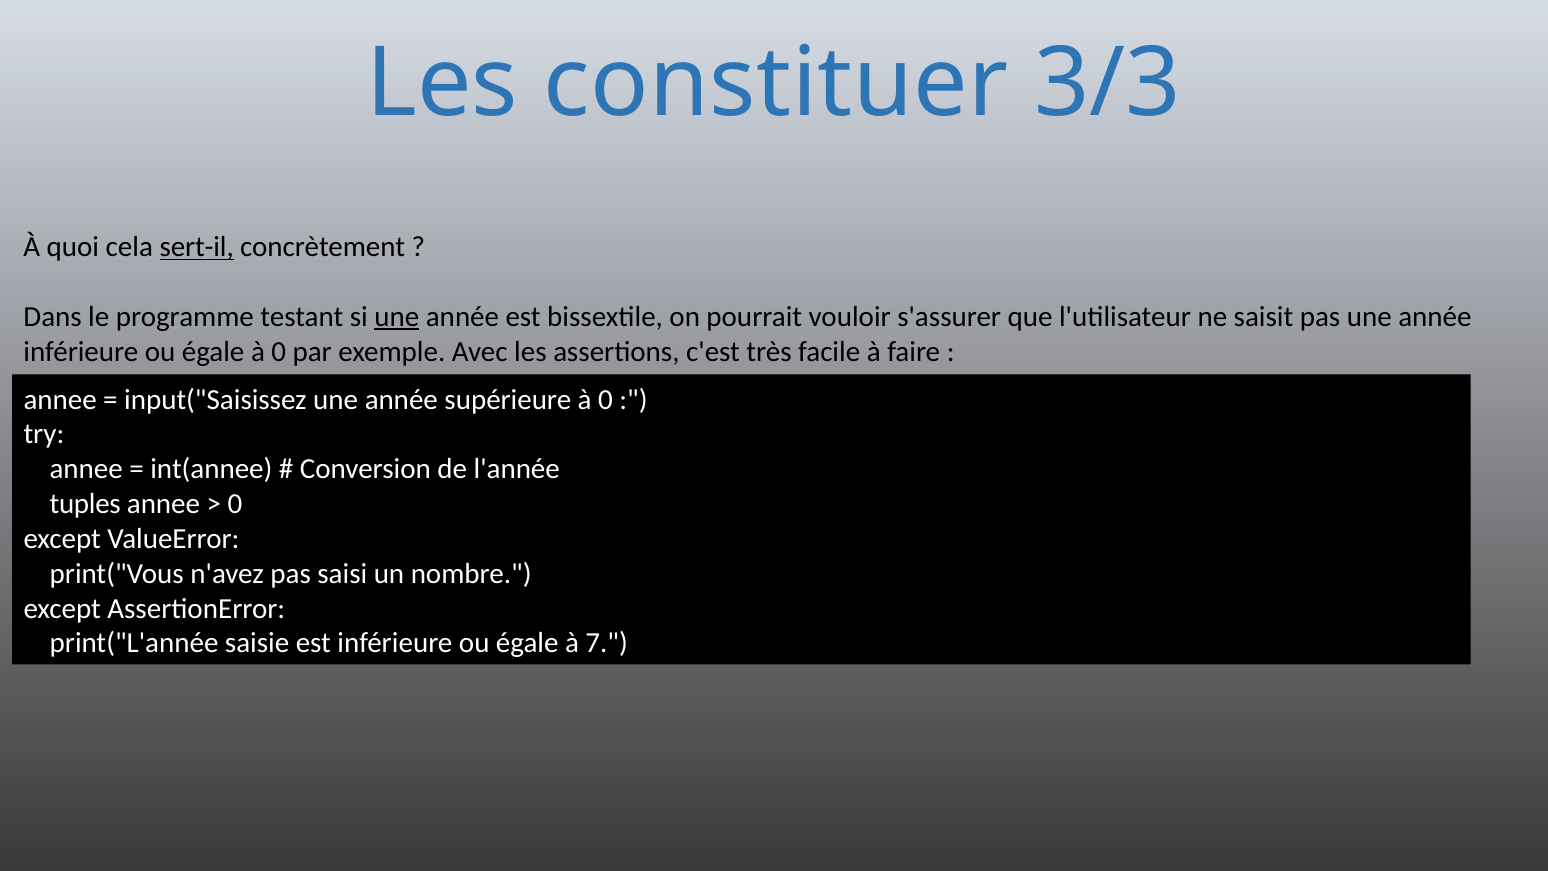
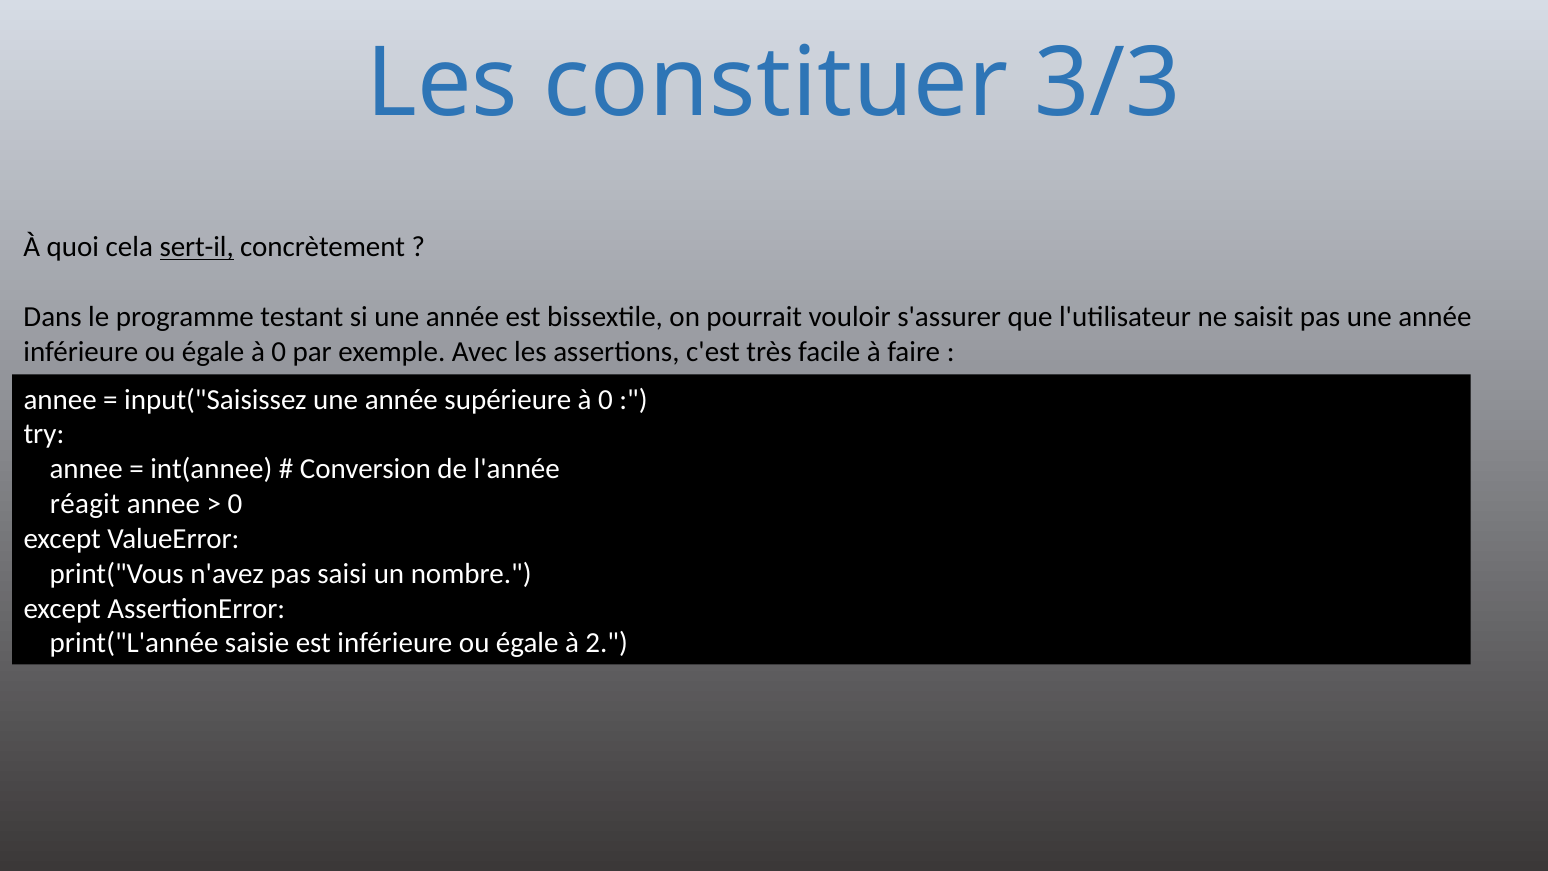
une at (397, 317) underline: present -> none
tuples: tuples -> réagit
7: 7 -> 2
